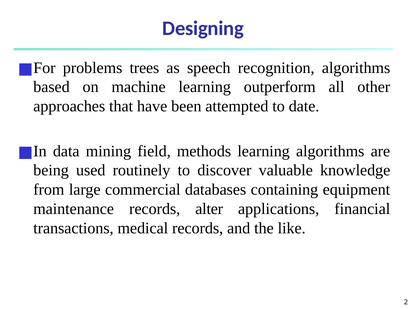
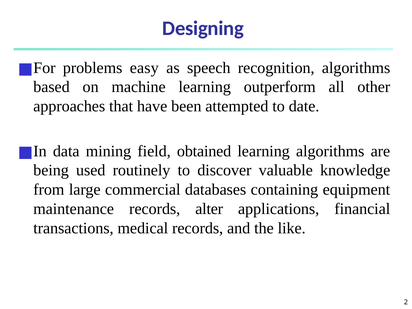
trees: trees -> easy
methods: methods -> obtained
